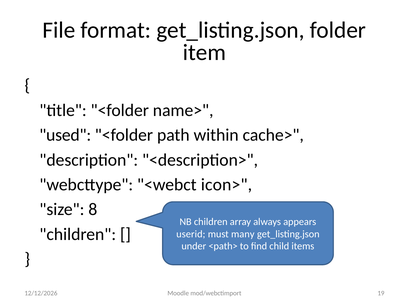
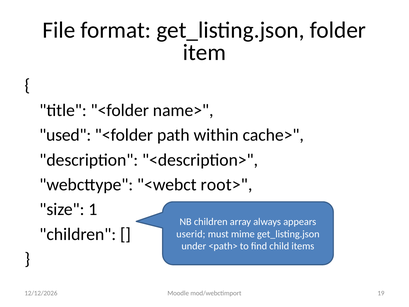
icon>: icon> -> root>
8: 8 -> 1
many: many -> mime
